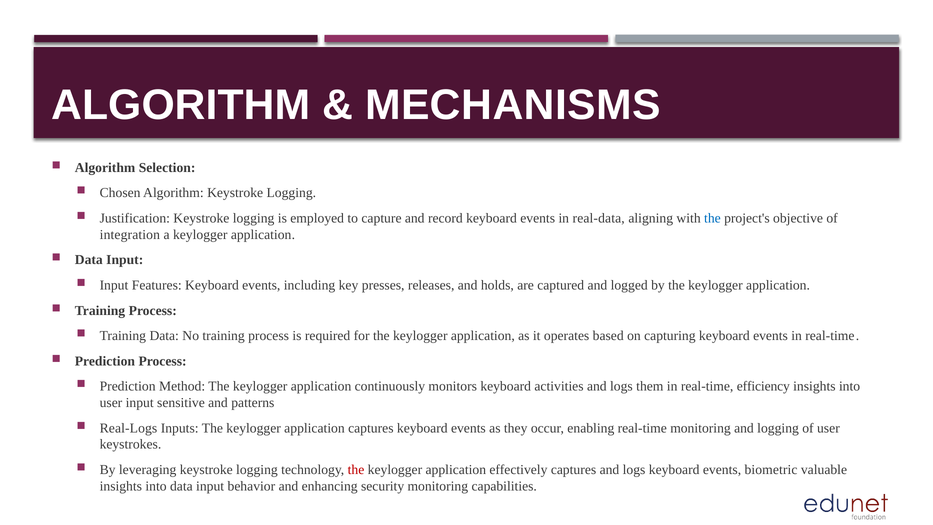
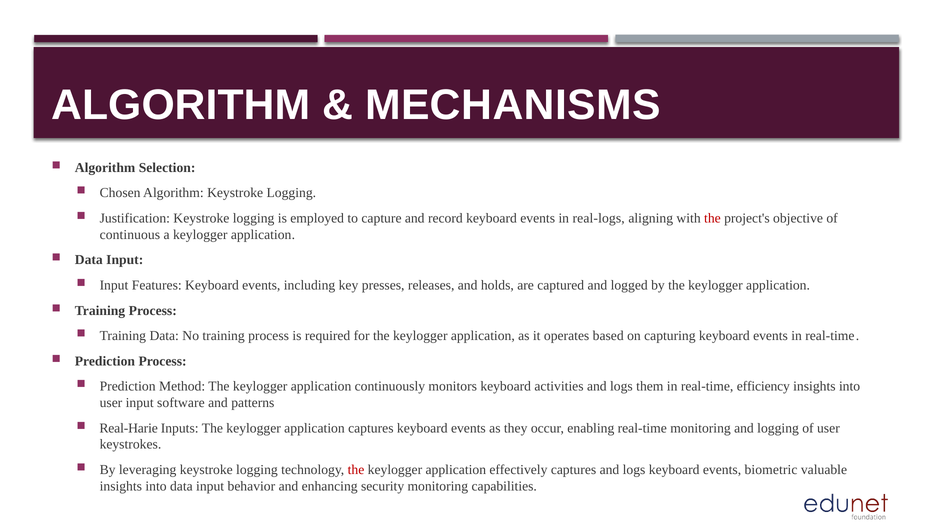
real-data: real-data -> real-logs
the at (712, 218) colour: blue -> red
integration: integration -> continuous
sensitive: sensitive -> software
Real-Logs: Real-Logs -> Real-Harie
